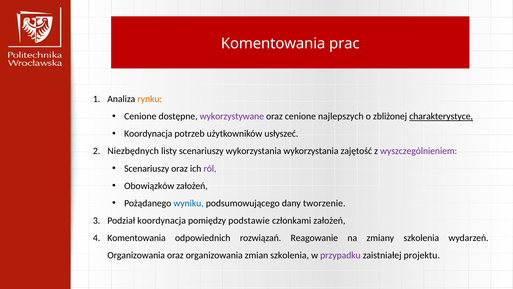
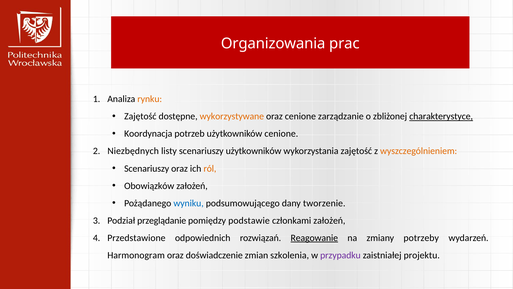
Komentowania at (273, 43): Komentowania -> Organizowania
Cenione at (140, 116): Cenione -> Zajętość
wykorzystywane colour: purple -> orange
najlepszych: najlepszych -> zarządzanie
użytkowników usłyszeć: usłyszeć -> cenione
scenariuszy wykorzystania: wykorzystania -> użytkowników
wyszczególnieniem colour: purple -> orange
ról colour: purple -> orange
Podział koordynacja: koordynacja -> przeglądanie
Komentowania at (136, 237): Komentowania -> Przedstawione
Reagowanie underline: none -> present
zmiany szkolenia: szkolenia -> potrzeby
Organizowania at (136, 255): Organizowania -> Harmonogram
oraz organizowania: organizowania -> doświadczenie
